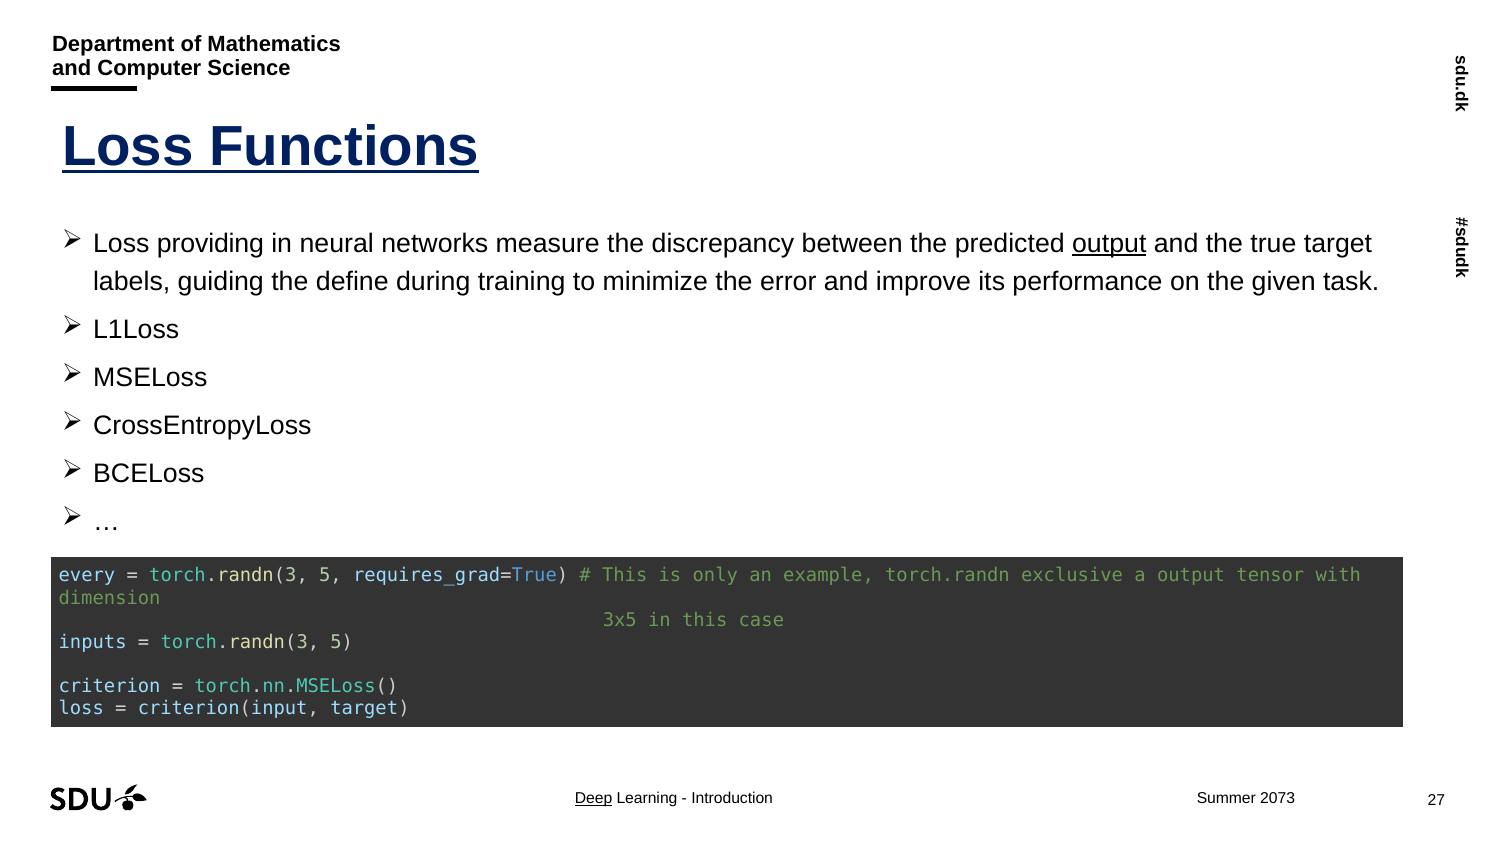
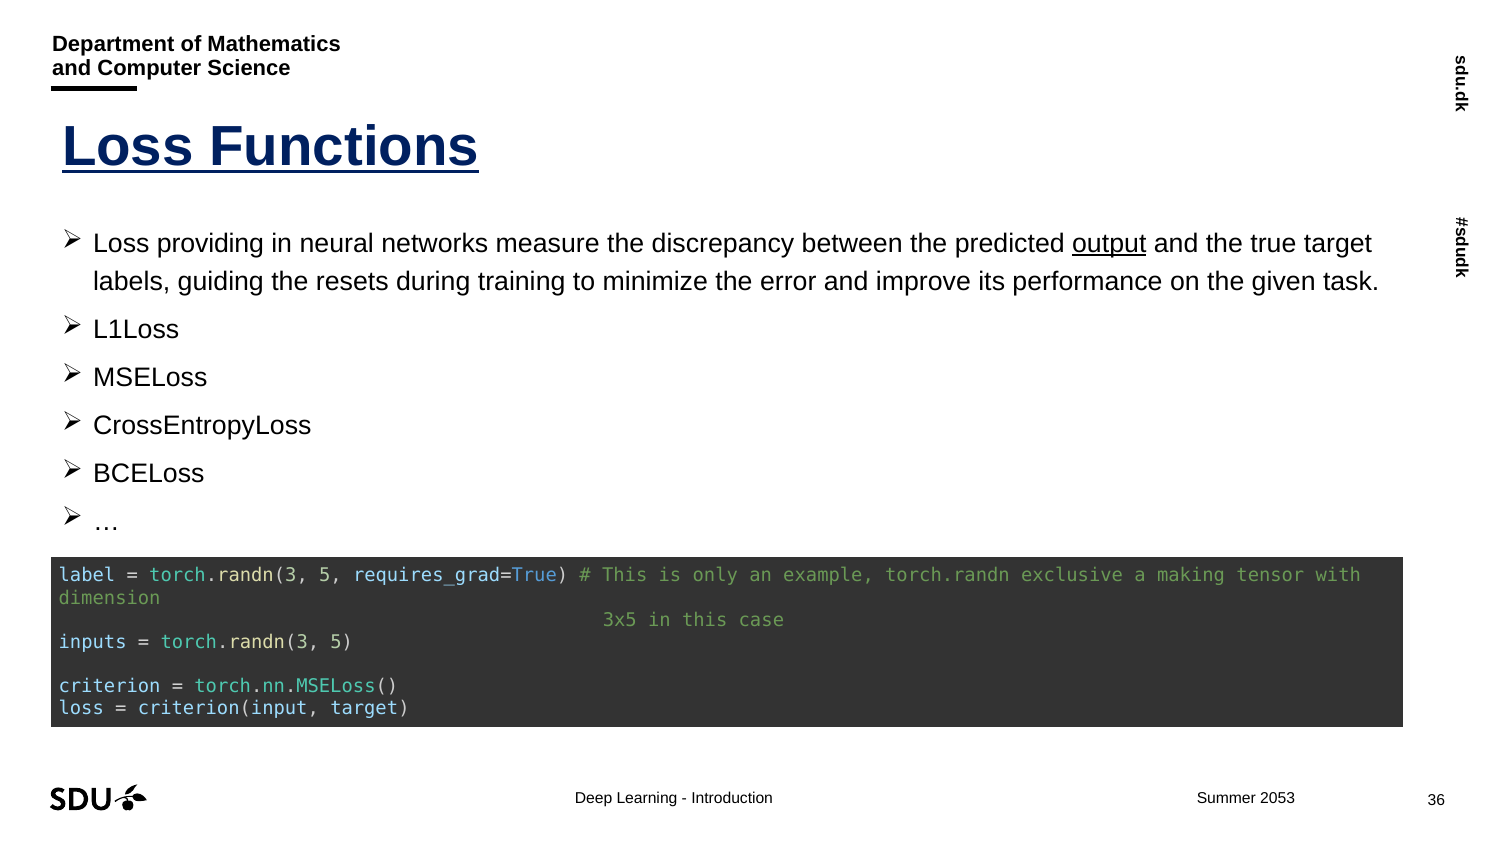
define: define -> resets
every: every -> label
a output: output -> making
Deep underline: present -> none
2073: 2073 -> 2053
27: 27 -> 36
